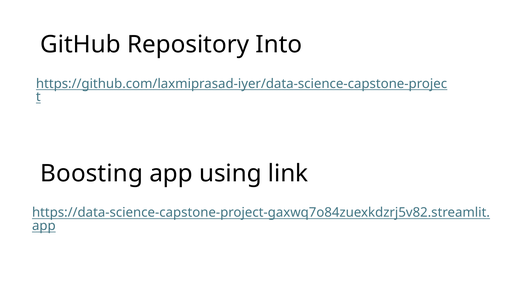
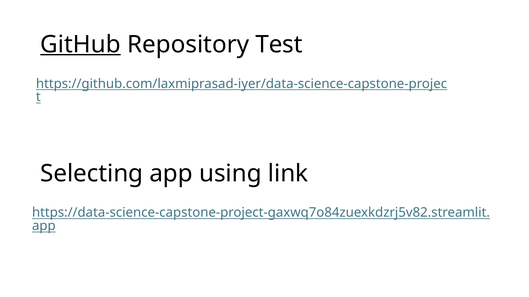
GitHub underline: none -> present
Into: Into -> Test
Boosting: Boosting -> Selecting
